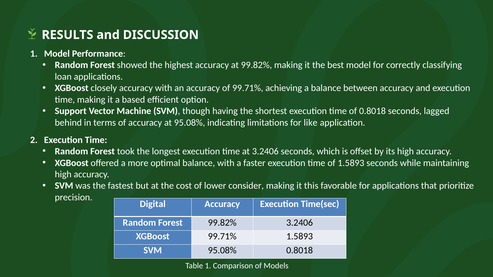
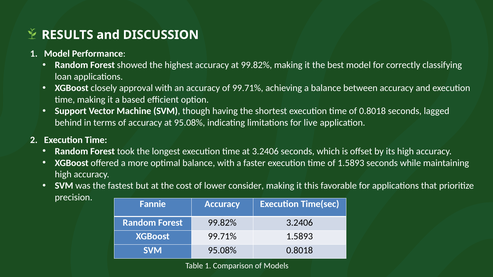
closely accuracy: accuracy -> approval
like: like -> live
Digital: Digital -> Fannie
